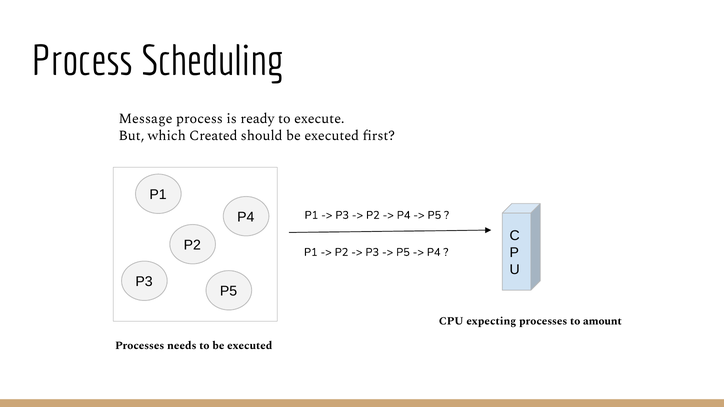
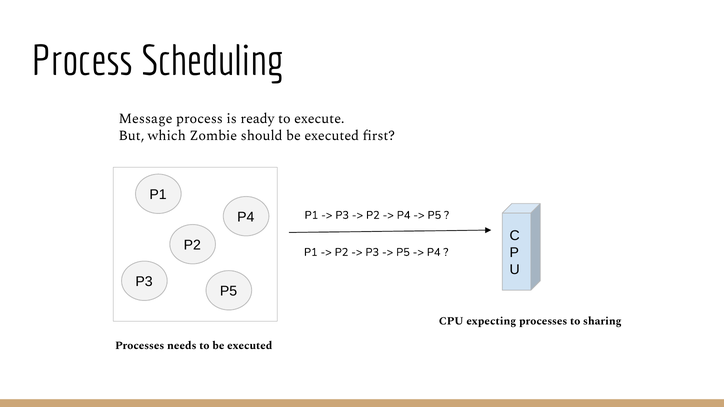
Created: Created -> Zombie
amount: amount -> sharing
